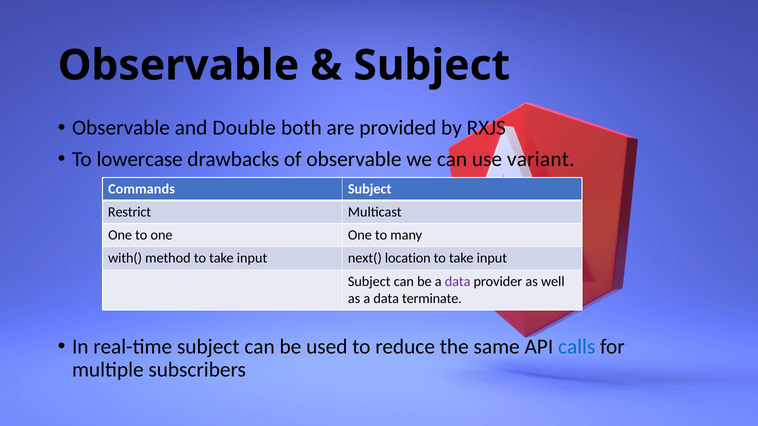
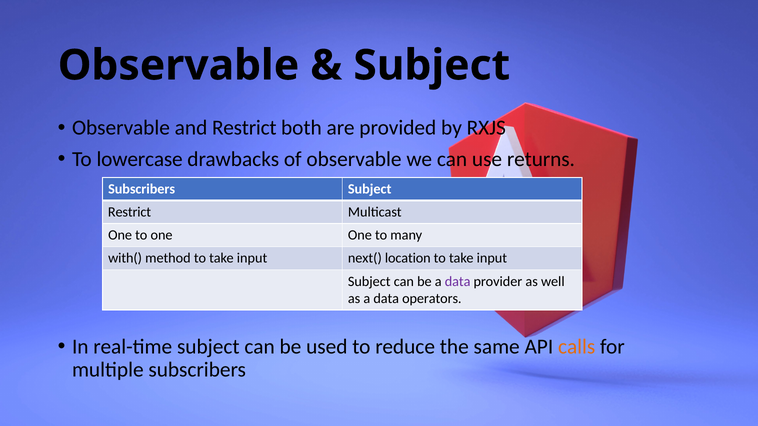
and Double: Double -> Restrict
variant: variant -> returns
Commands at (142, 189): Commands -> Subscribers
terminate: terminate -> operators
calls colour: blue -> orange
